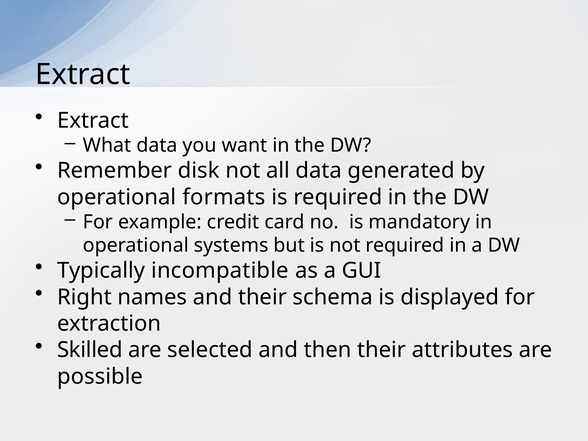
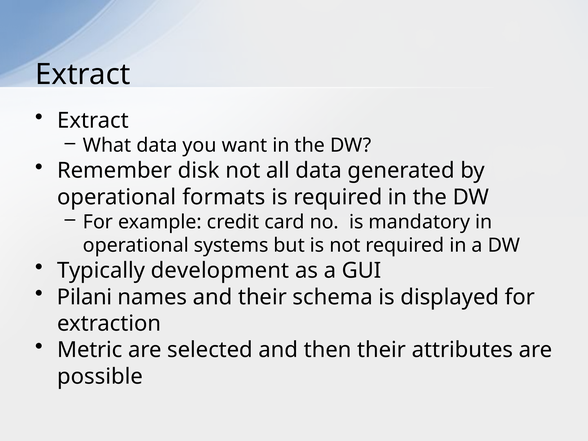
incompatible: incompatible -> development
Right: Right -> Pilani
Skilled: Skilled -> Metric
